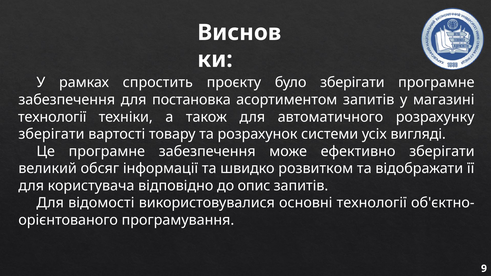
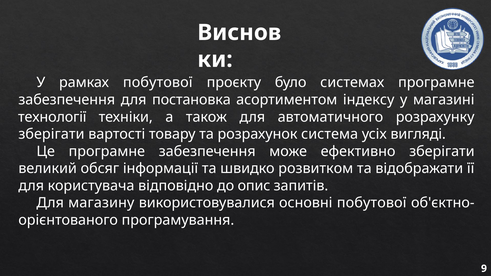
рамках спростить: спростить -> побутової
було зберігати: зберігати -> системах
асортиментом запитів: запитів -> індексу
системи: системи -> система
відомості: відомості -> магазину
основні технології: технології -> побутової
